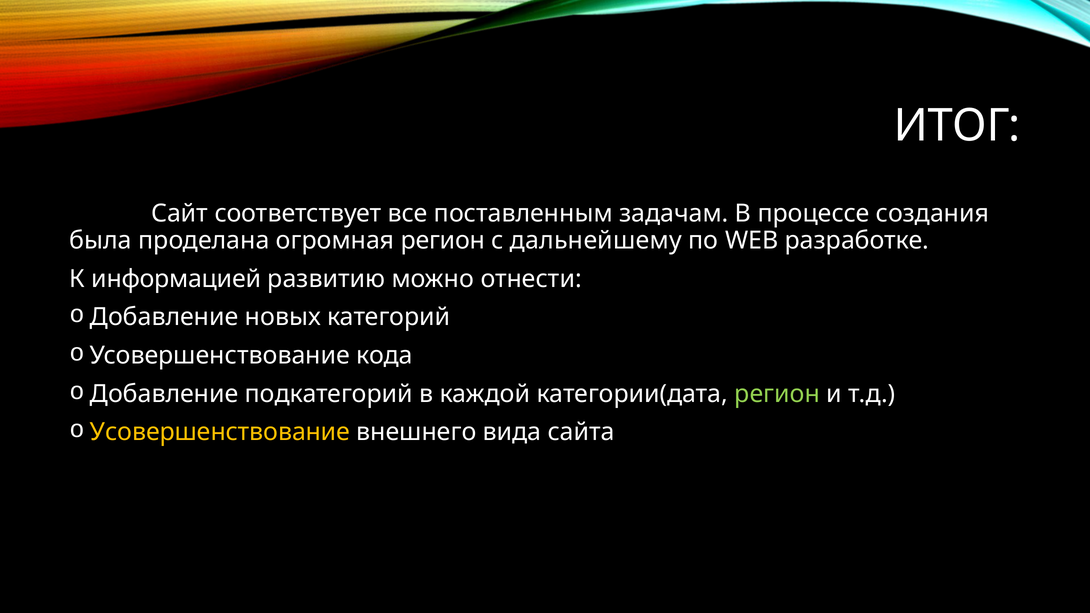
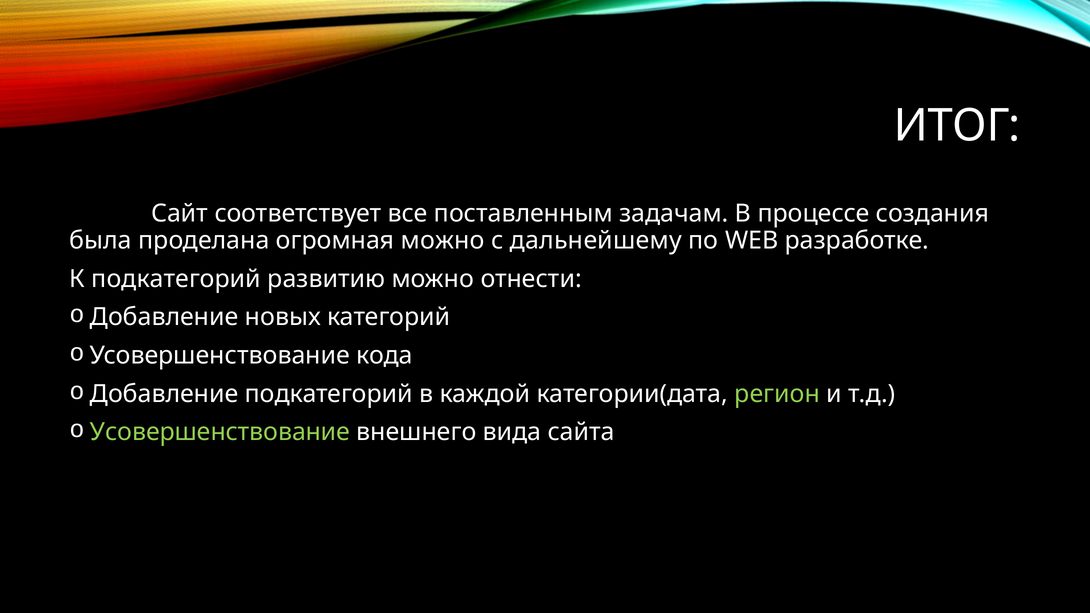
огромная регион: регион -> можно
К информацией: информацией -> подкатегорий
Усовершенствование at (220, 432) colour: yellow -> light green
